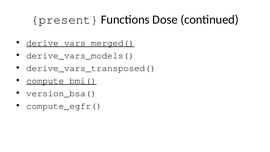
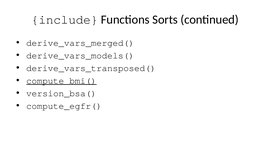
present: present -> include
Dose: Dose -> Sorts
derive_vars_merged( underline: present -> none
